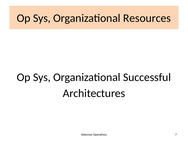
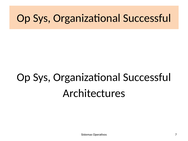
Resources at (147, 18): Resources -> Successful
